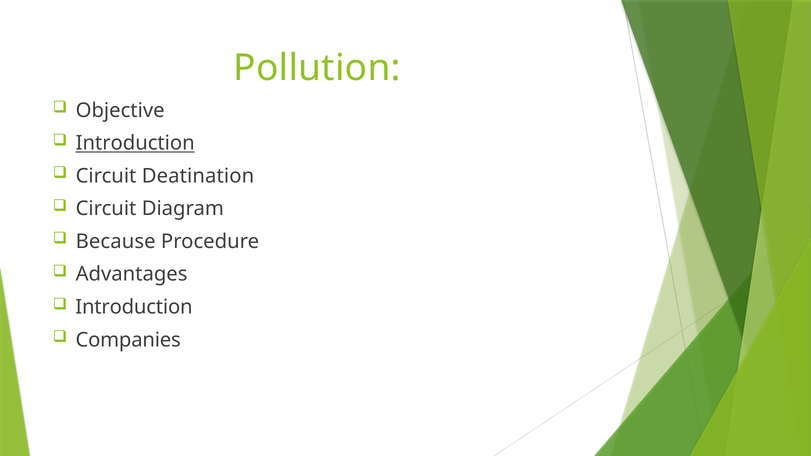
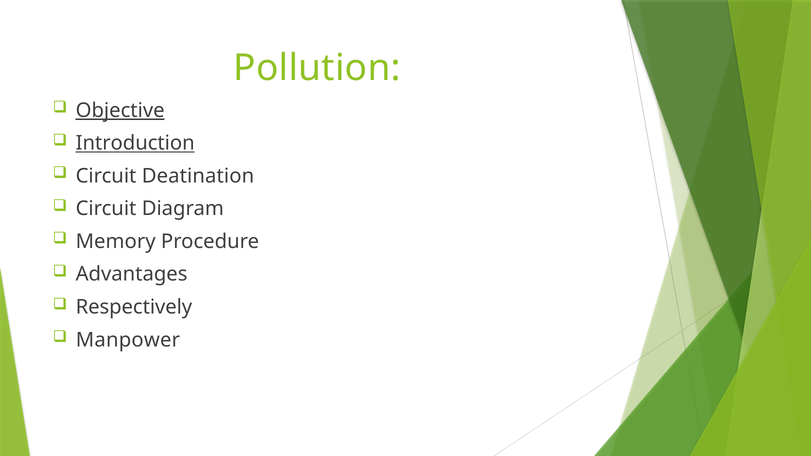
Objective underline: none -> present
Because: Because -> Memory
Introduction at (134, 307): Introduction -> Respectively
Companies: Companies -> Manpower
